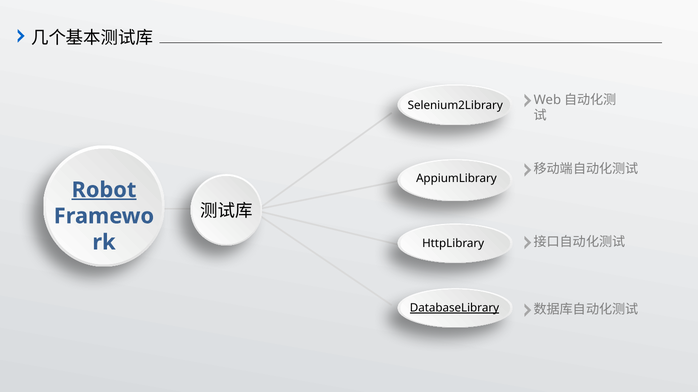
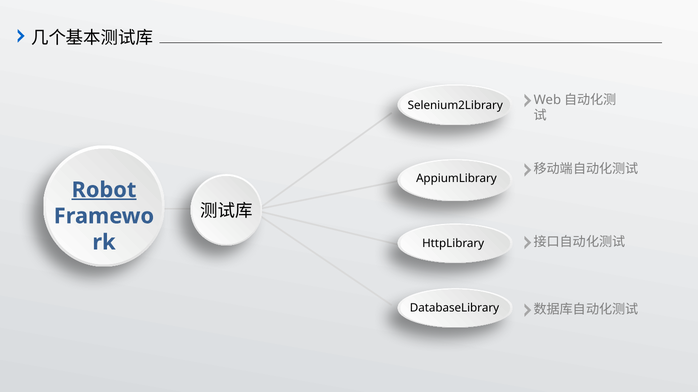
DatabaseLibrary underline: present -> none
